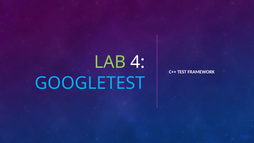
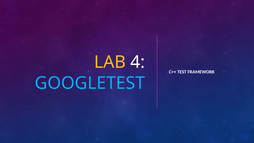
LAB colour: light green -> yellow
